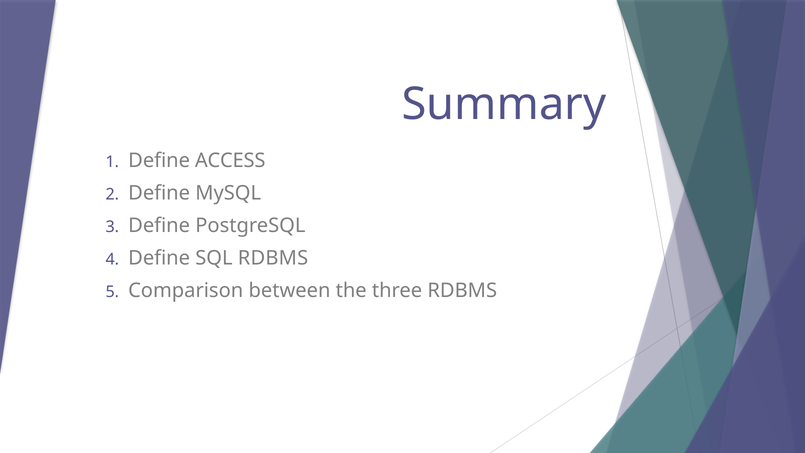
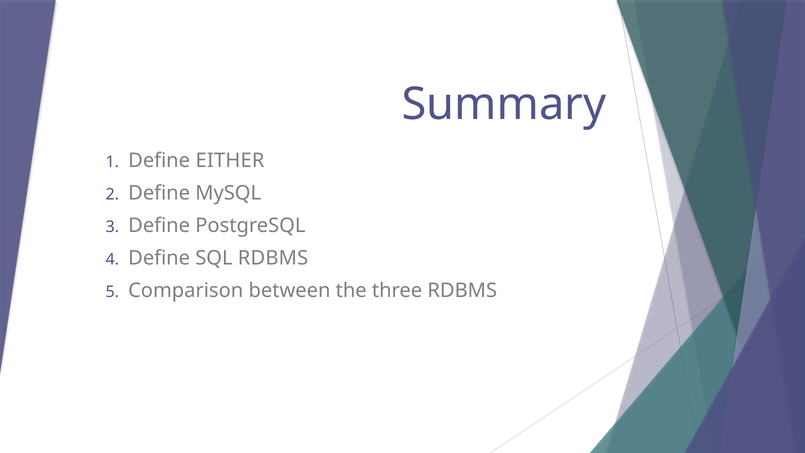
ACCESS: ACCESS -> EITHER
